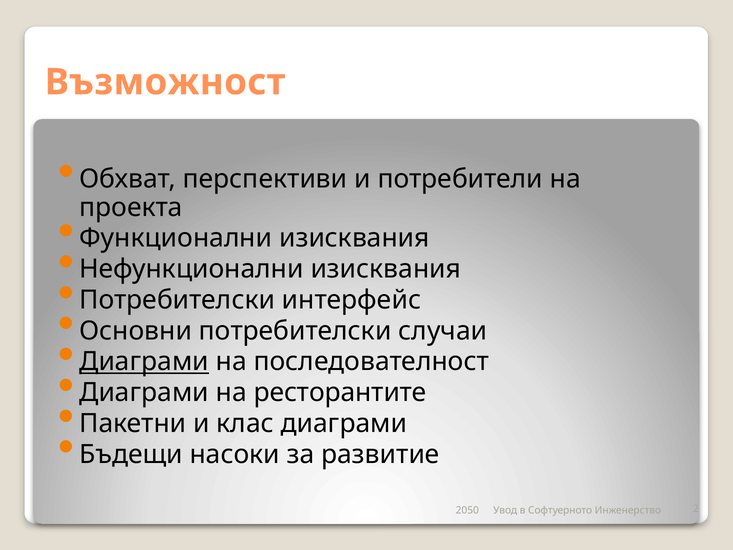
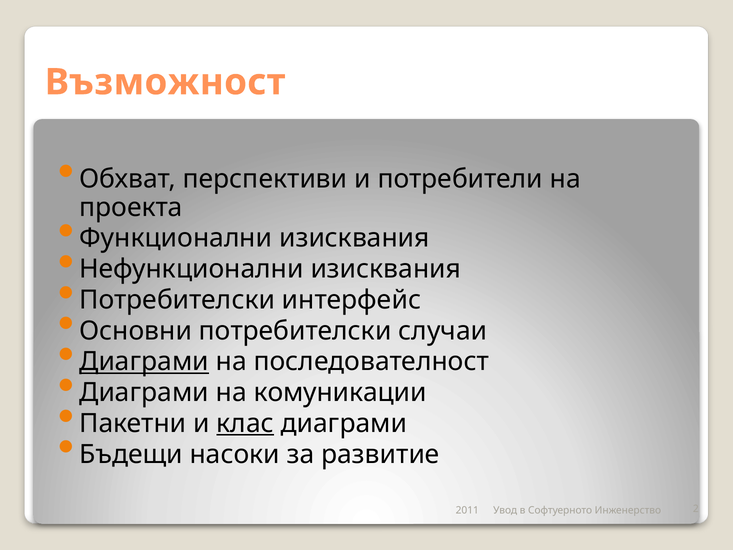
ресторантите: ресторантите -> комуникации
клас underline: none -> present
2050: 2050 -> 2011
